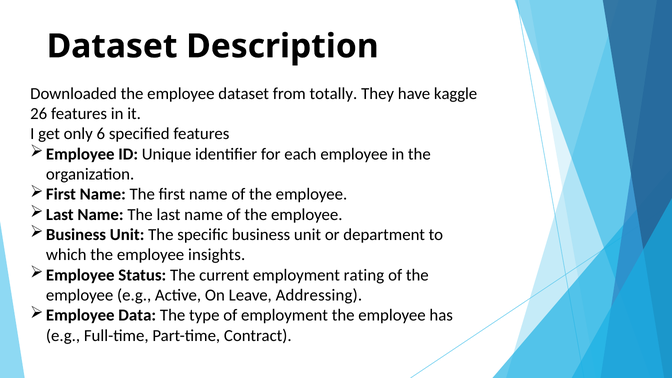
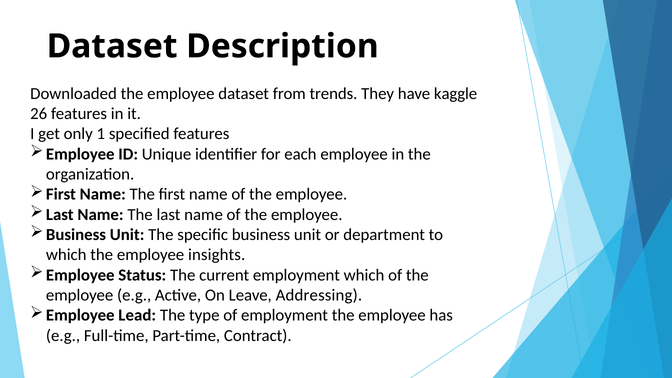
totally: totally -> trends
6: 6 -> 1
employment rating: rating -> which
Data: Data -> Lead
